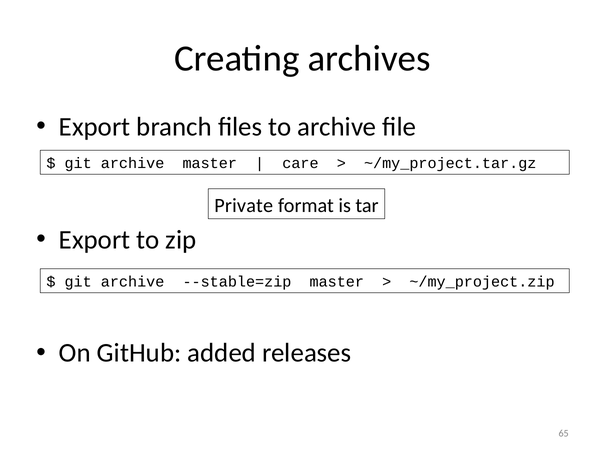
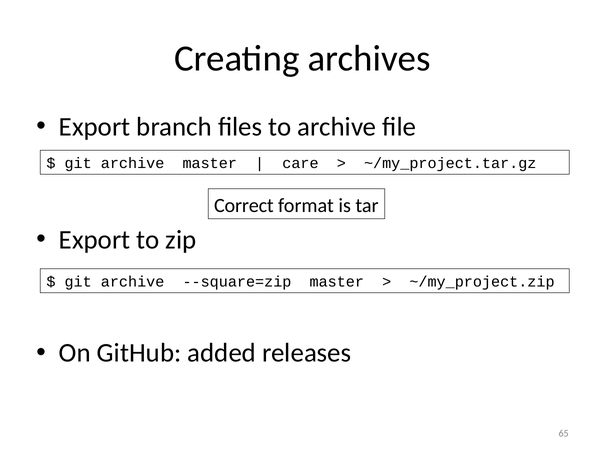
Private: Private -> Correct
--stable=zip: --stable=zip -> --square=zip
